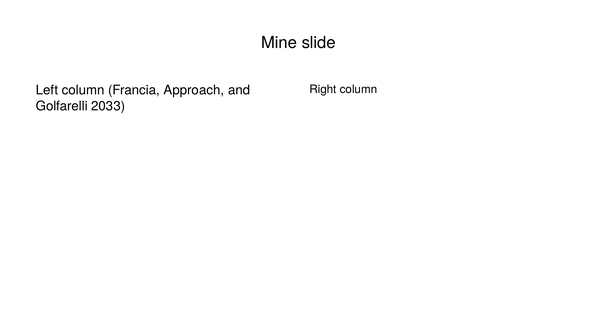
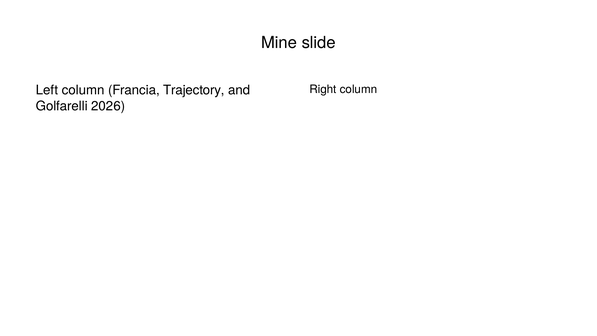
Approach: Approach -> Trajectory
2033: 2033 -> 2026
